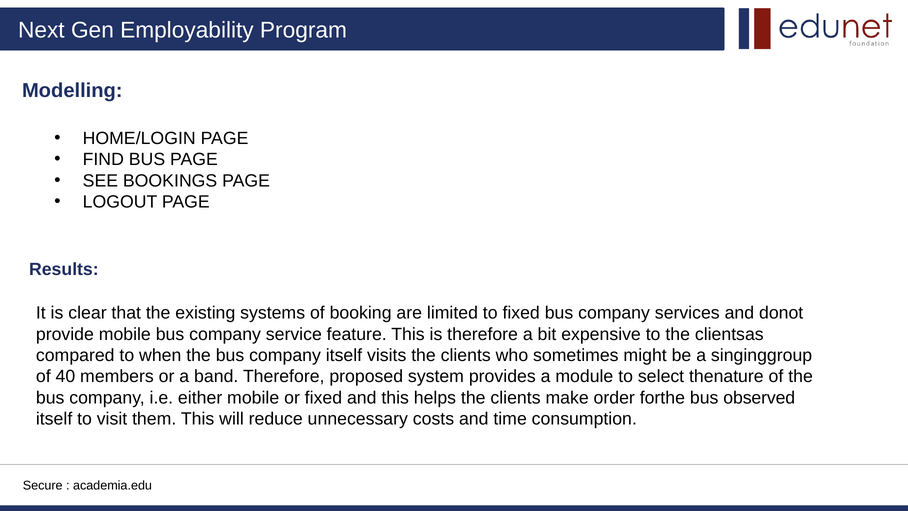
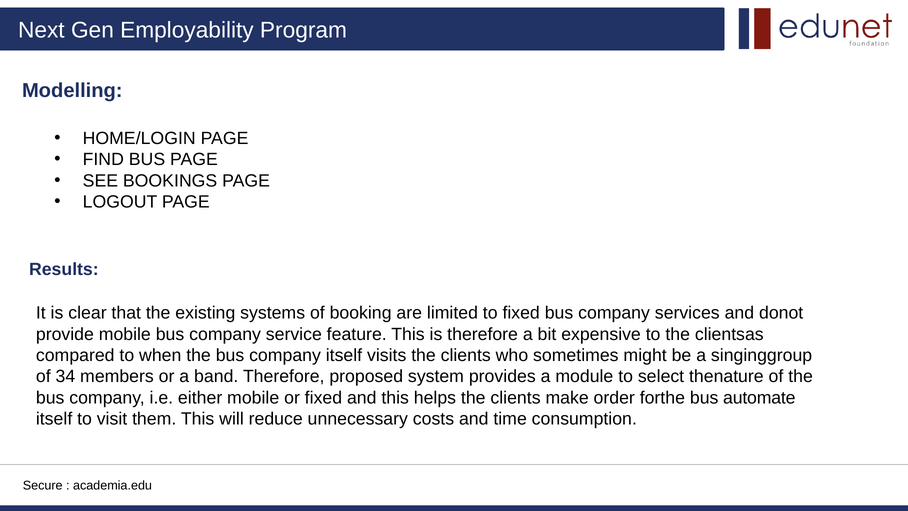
40: 40 -> 34
observed: observed -> automate
